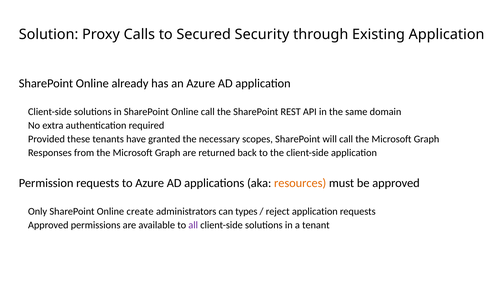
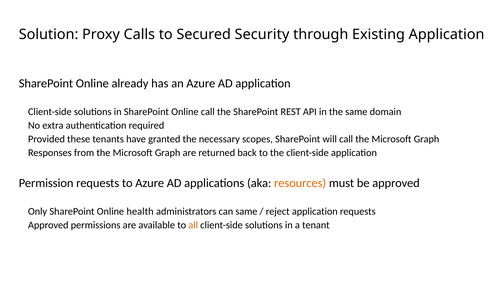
create: create -> health
can types: types -> same
all colour: purple -> orange
